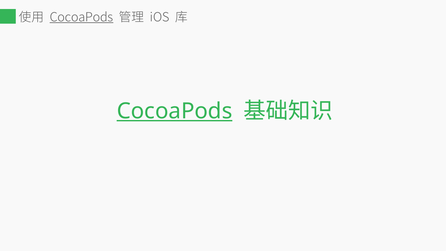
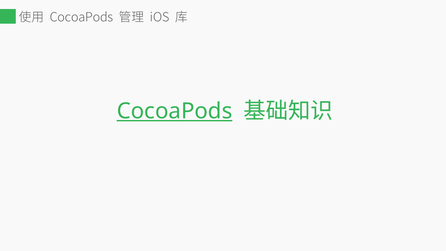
CocoaPods at (82, 17) underline: present -> none
